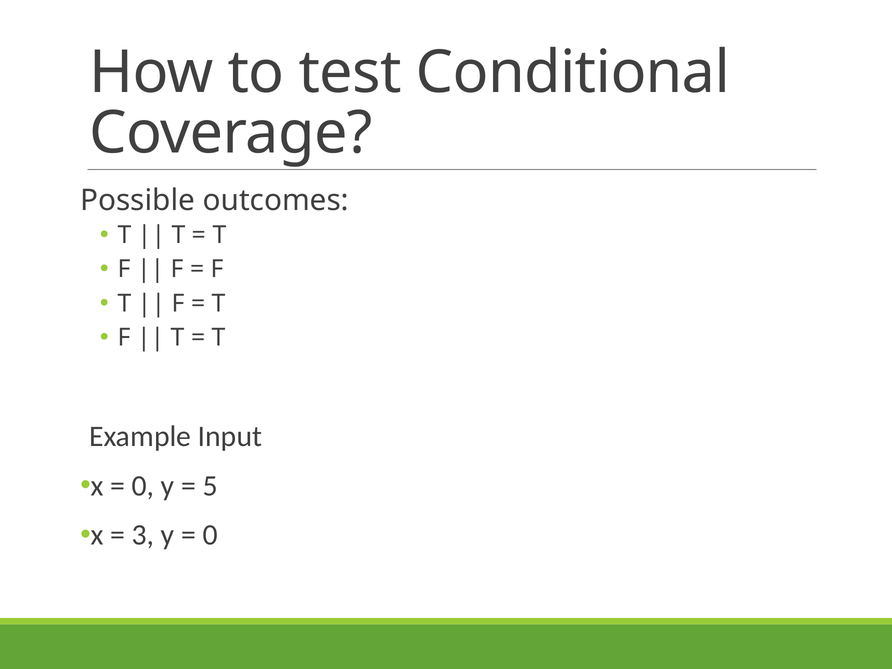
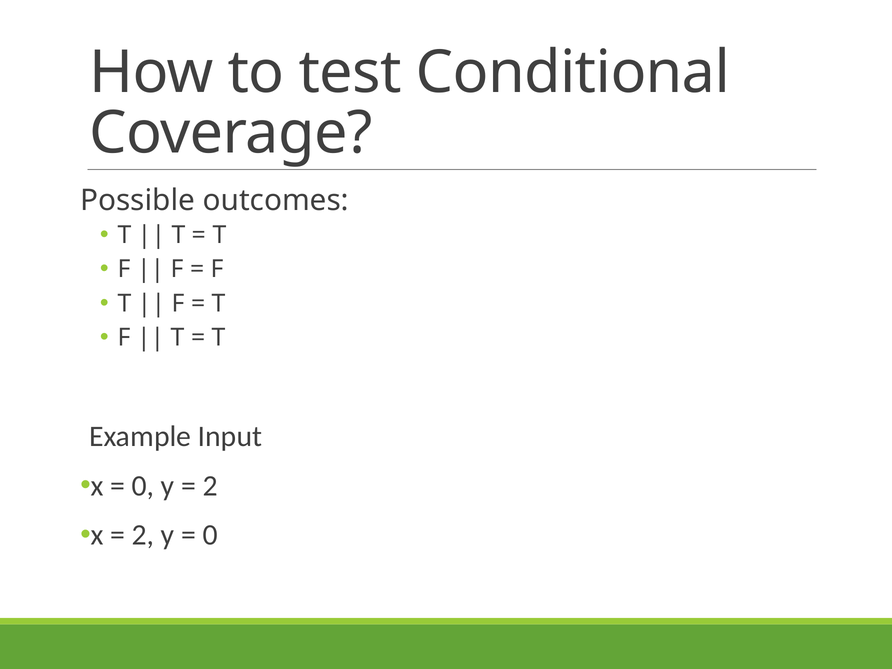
5 at (210, 486): 5 -> 2
3 at (143, 535): 3 -> 2
